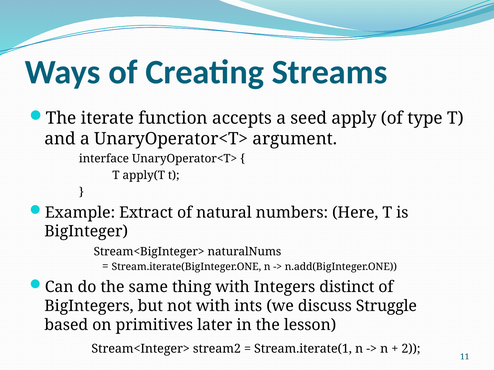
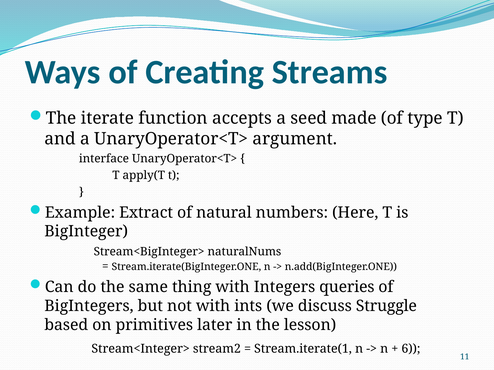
apply: apply -> made
distinct: distinct -> queries
2: 2 -> 6
